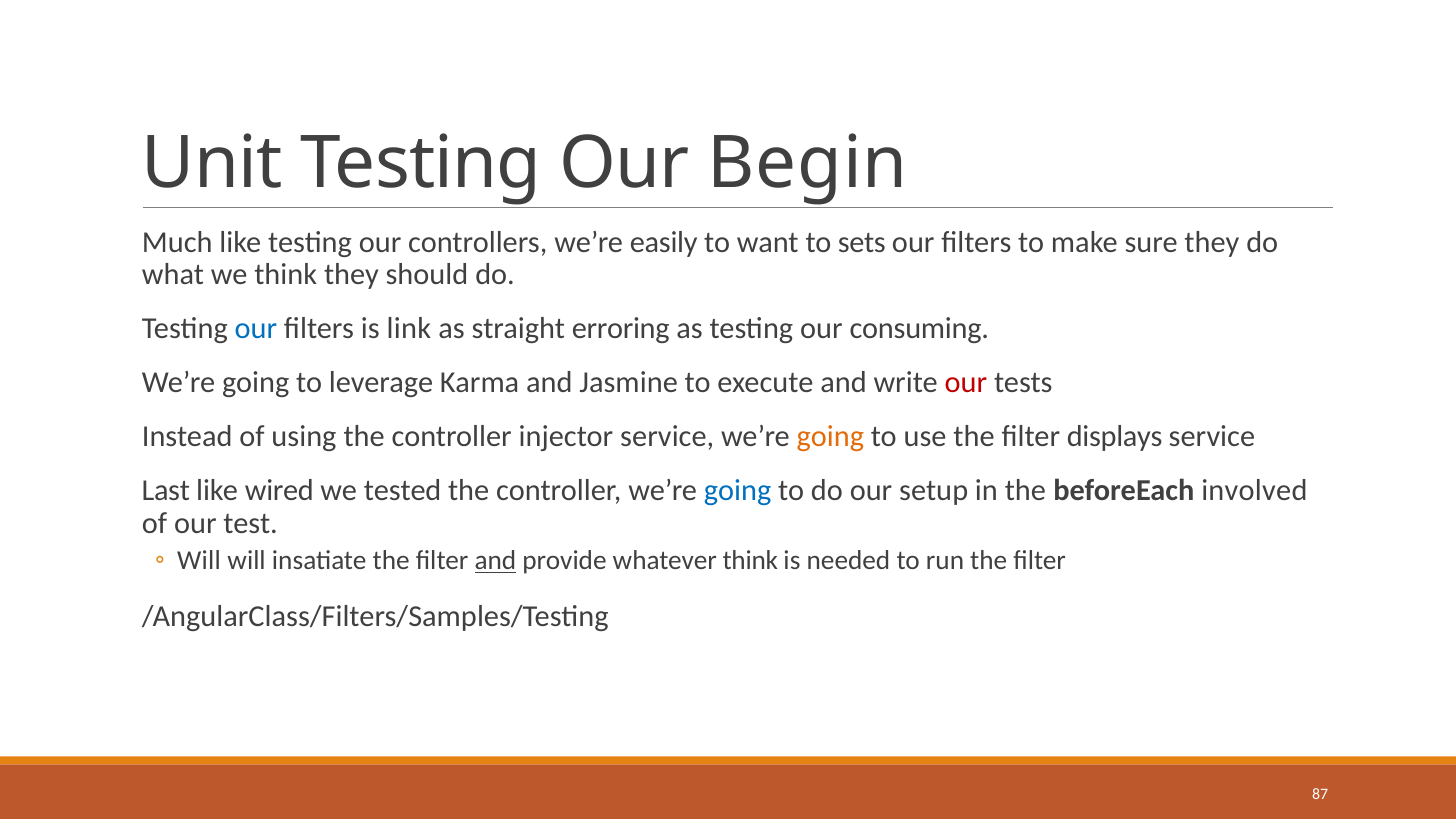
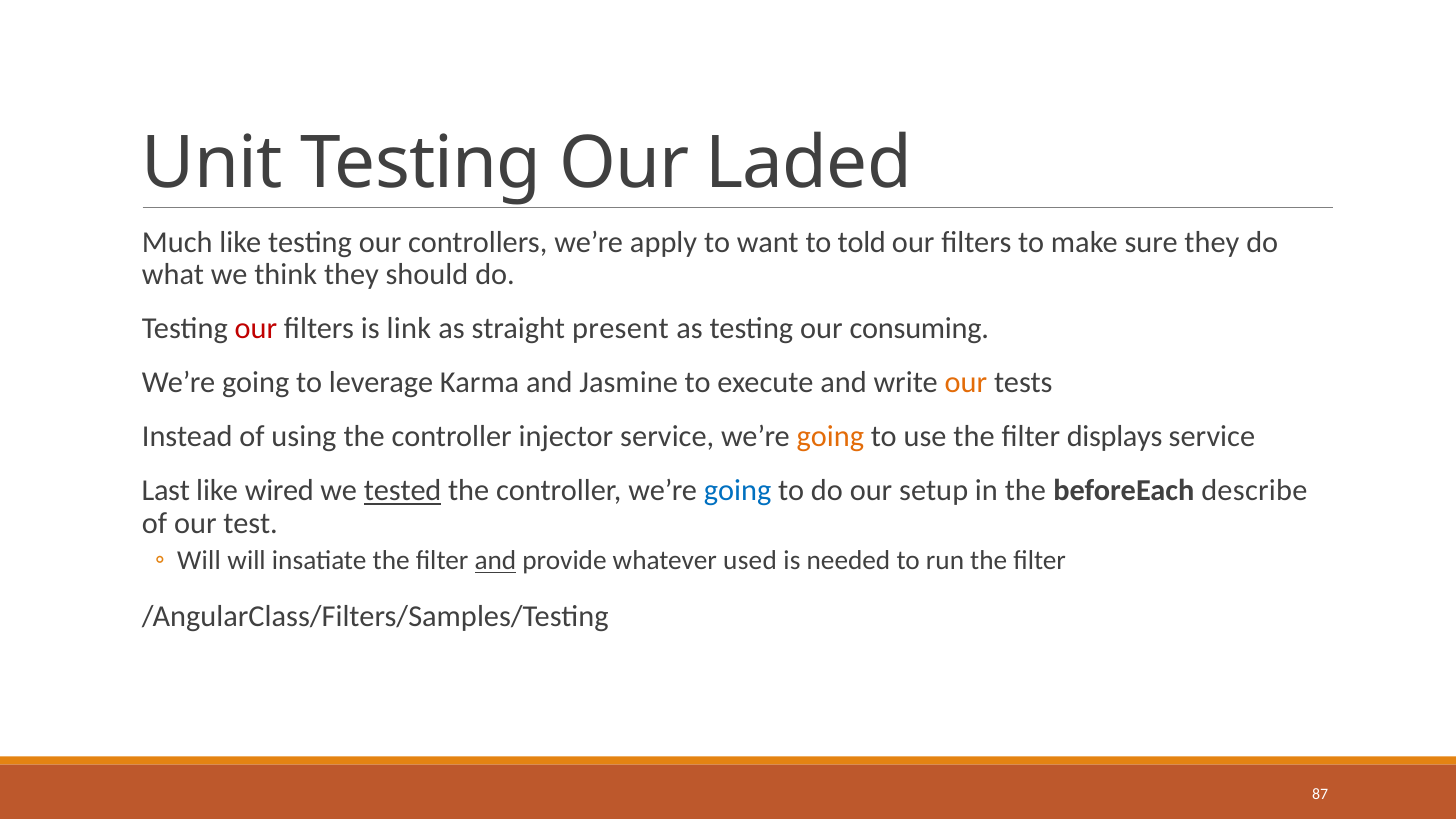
Begin: Begin -> Laded
easily: easily -> apply
sets: sets -> told
our at (256, 329) colour: blue -> red
erroring: erroring -> present
our at (966, 383) colour: red -> orange
tested underline: none -> present
involved: involved -> describe
whatever think: think -> used
